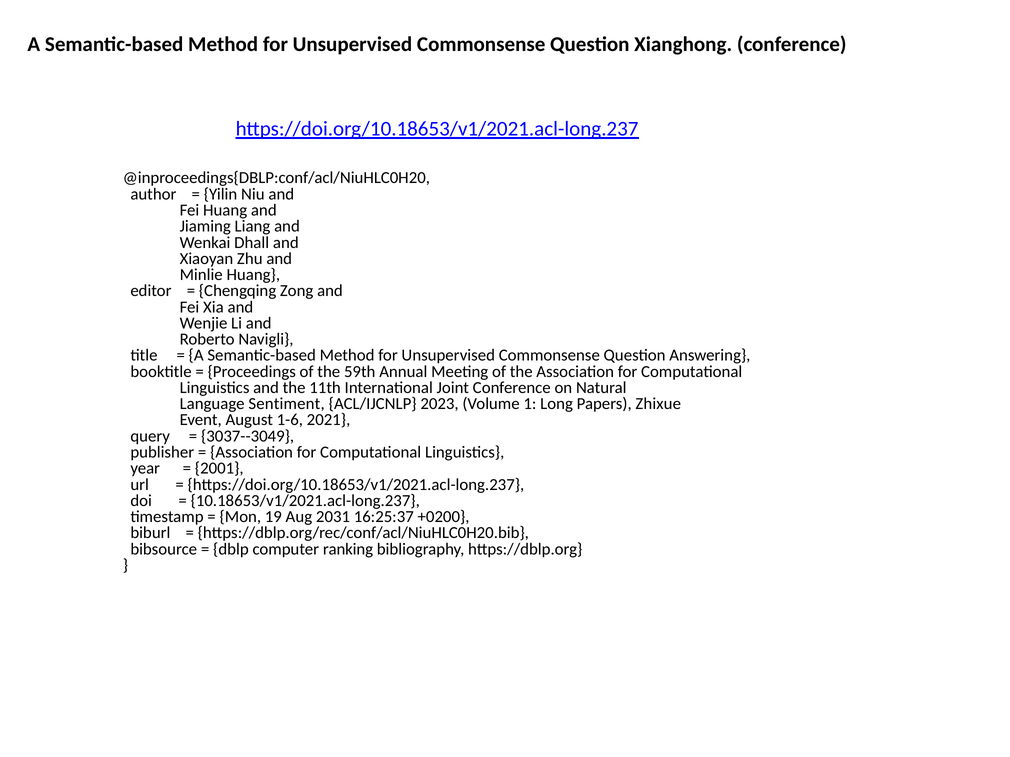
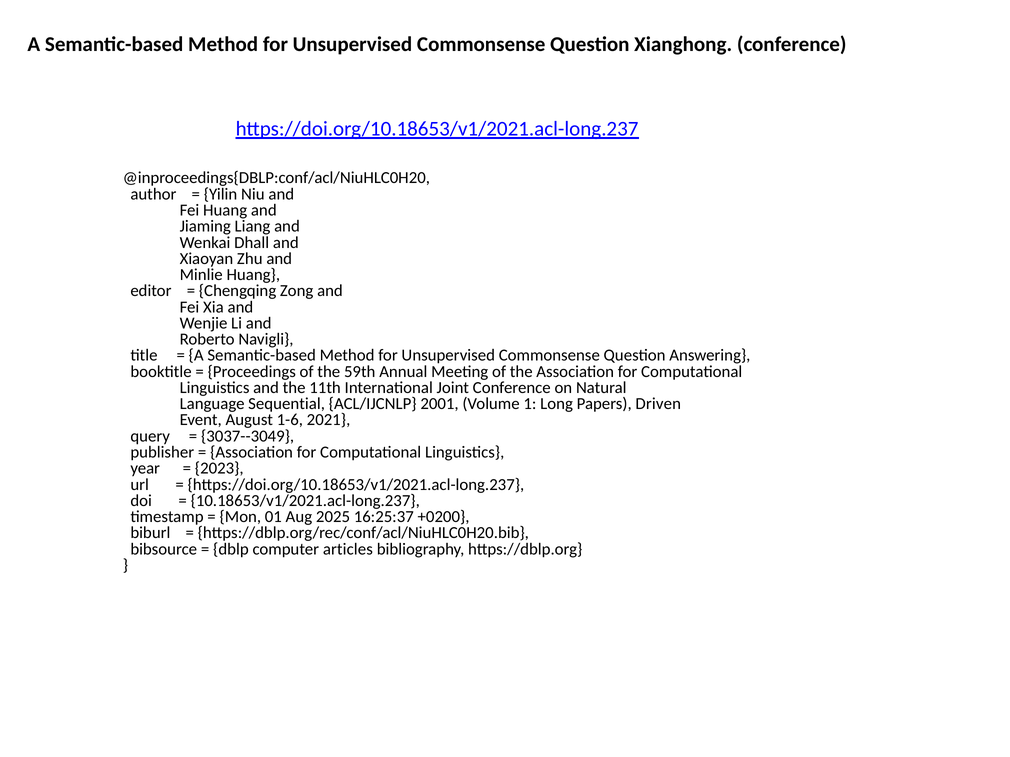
Sentiment: Sentiment -> Sequential
2023: 2023 -> 2001
Zhixue: Zhixue -> Driven
2001: 2001 -> 2023
19: 19 -> 01
2031: 2031 -> 2025
ranking: ranking -> articles
